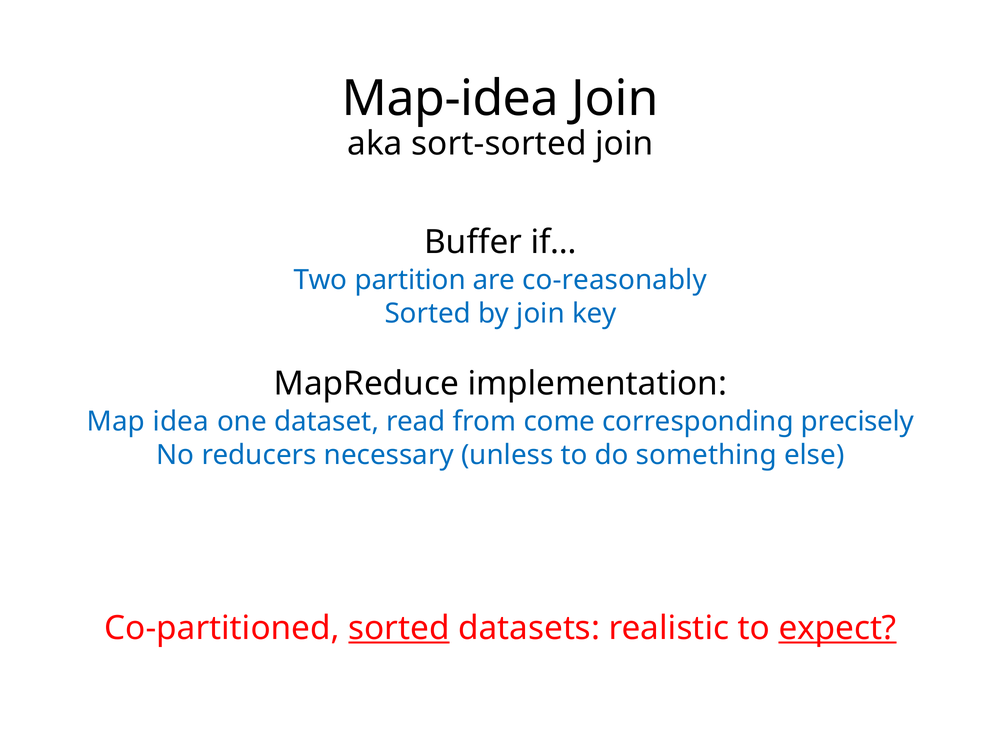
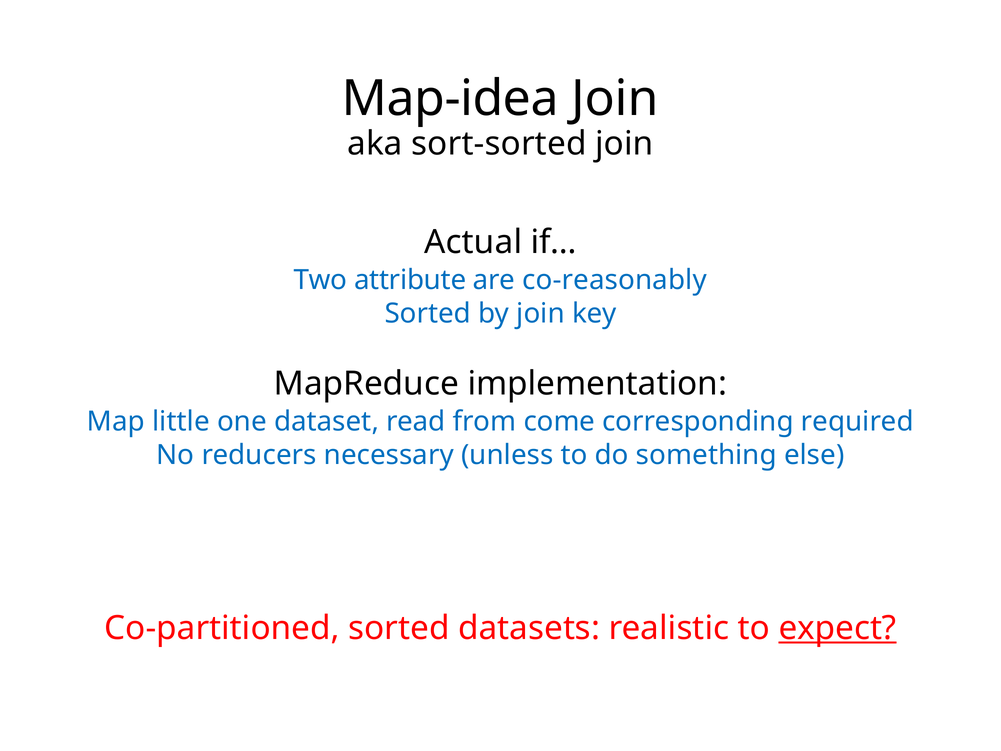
Buffer: Buffer -> Actual
partition: partition -> attribute
idea: idea -> little
precisely: precisely -> required
sorted at (399, 628) underline: present -> none
